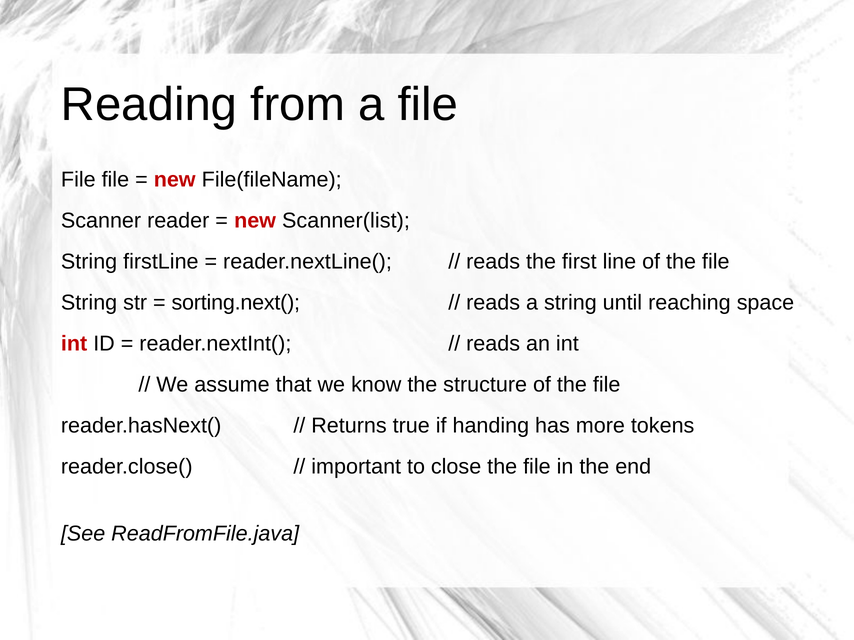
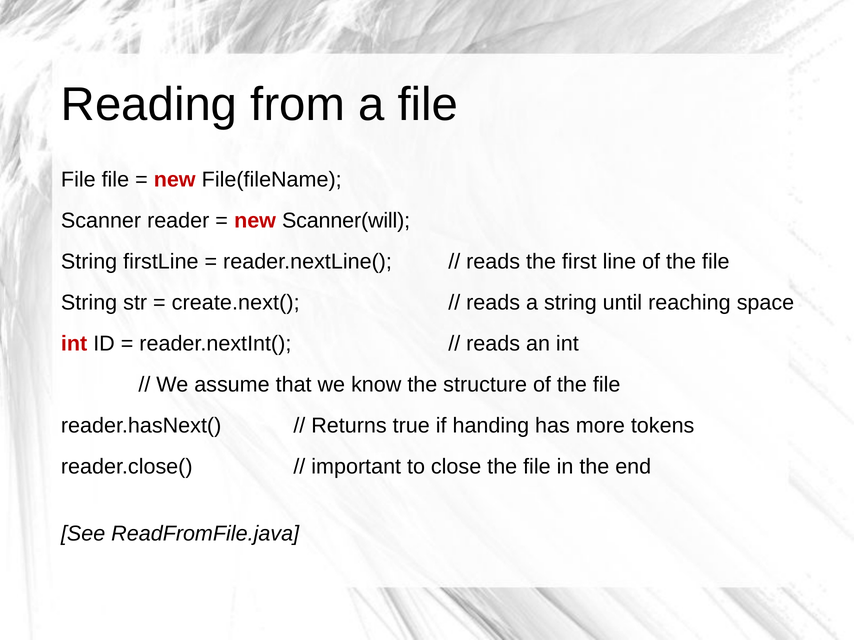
Scanner(list: Scanner(list -> Scanner(will
sorting.next(: sorting.next( -> create.next(
